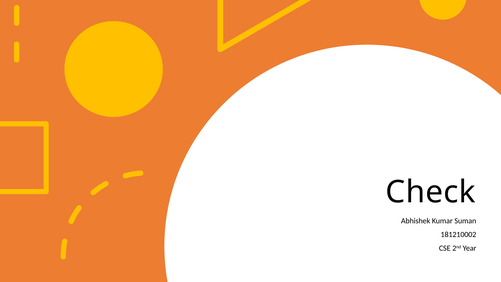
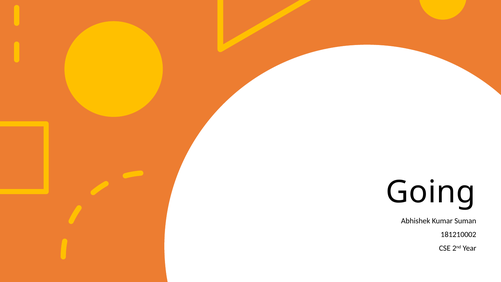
Check: Check -> Going
